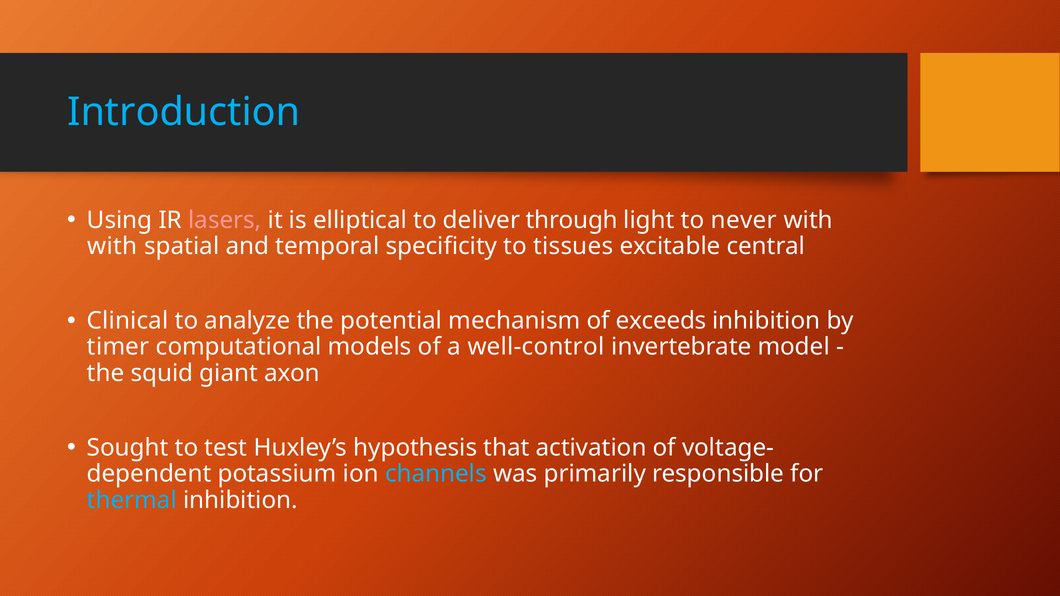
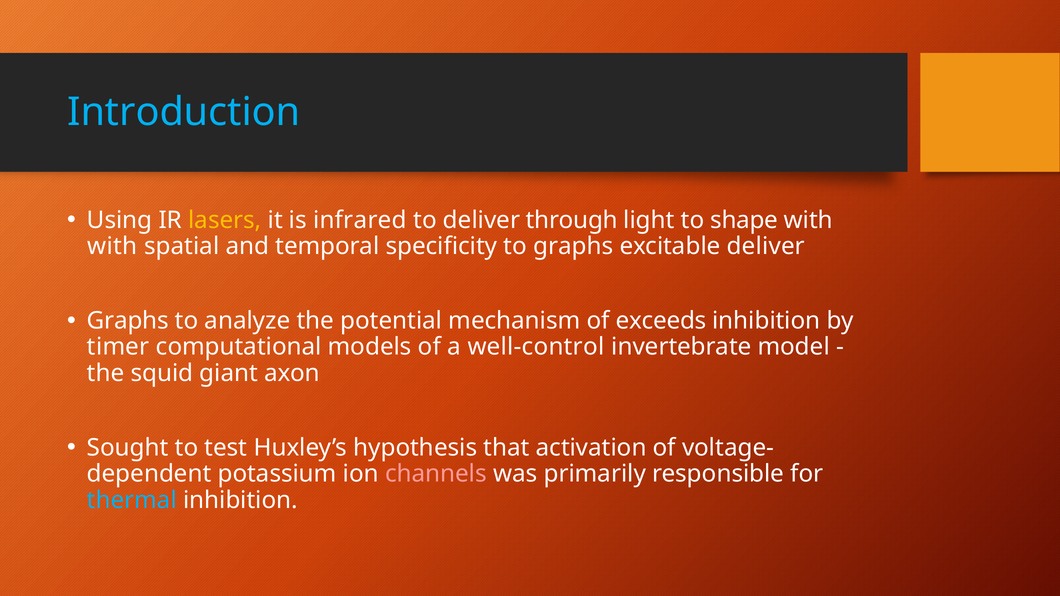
lasers colour: pink -> yellow
elliptical: elliptical -> infrared
never: never -> shape
to tissues: tissues -> graphs
excitable central: central -> deliver
Clinical at (128, 321): Clinical -> Graphs
channels colour: light blue -> pink
